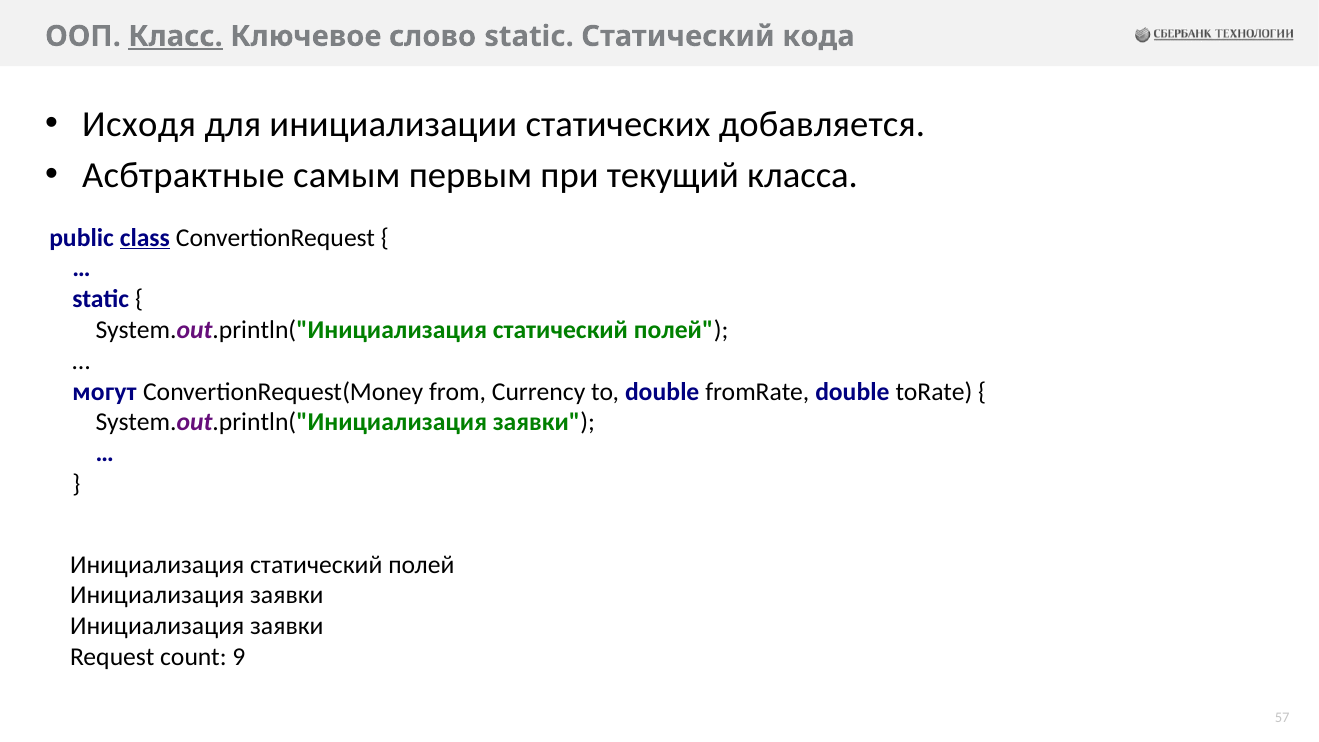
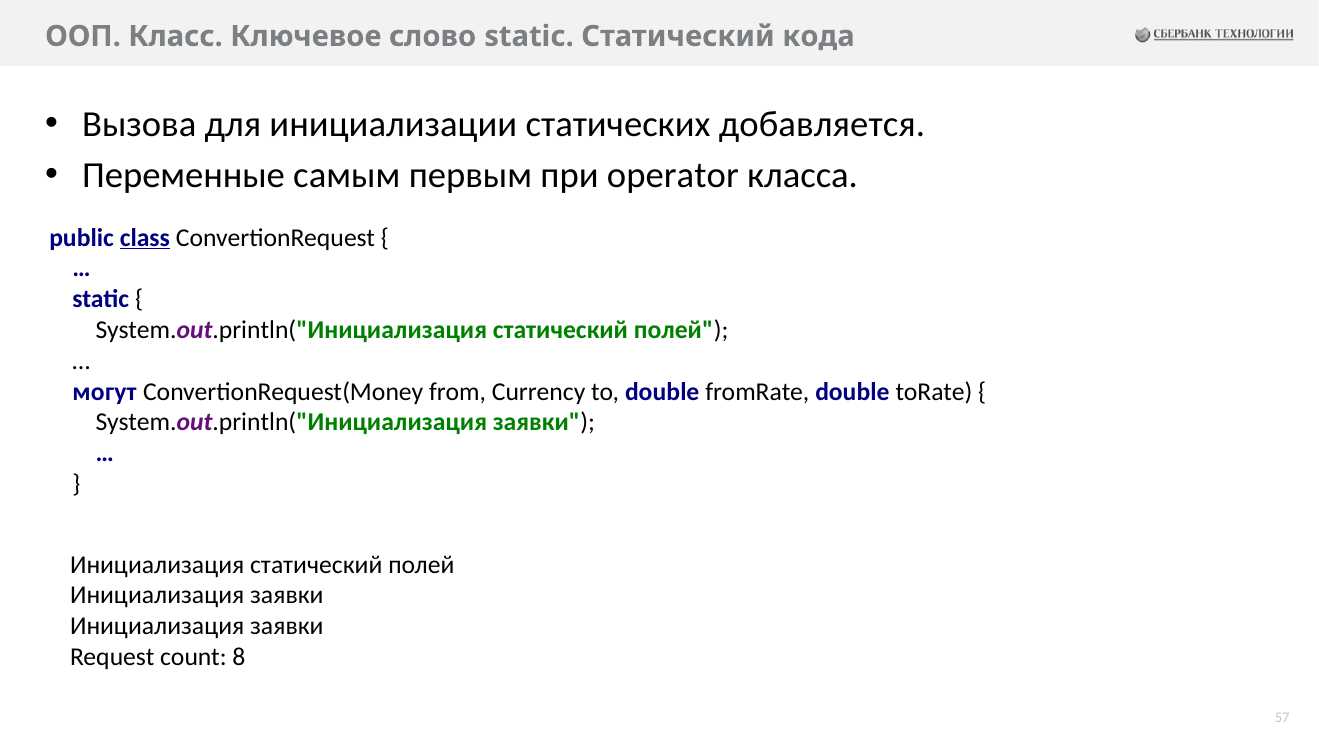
Класс underline: present -> none
Исходя: Исходя -> Вызова
Асбтрактные: Асбтрактные -> Переменные
текущий: текущий -> operator
9: 9 -> 8
